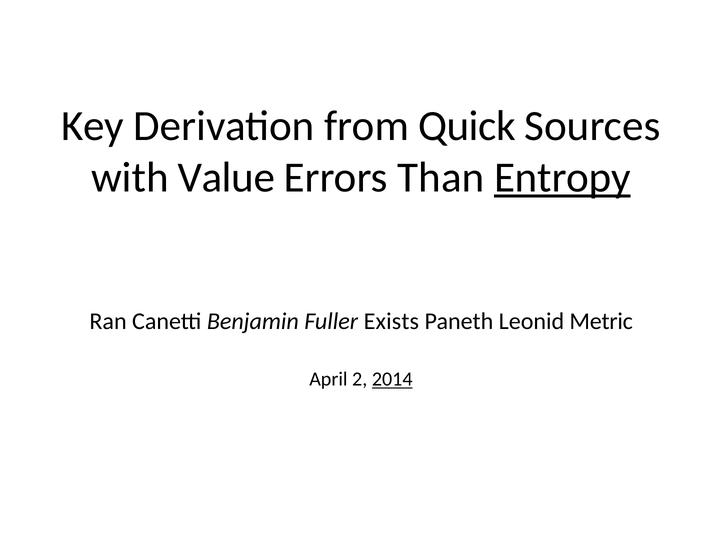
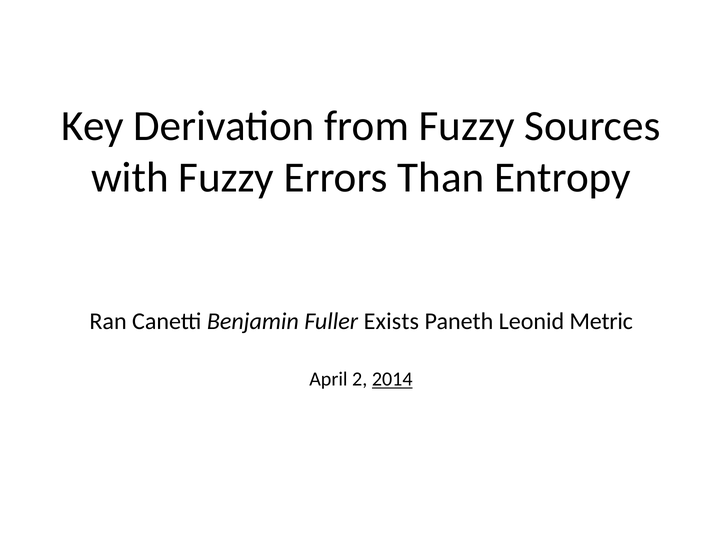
from Quick: Quick -> Fuzzy
with Value: Value -> Fuzzy
Entropy underline: present -> none
